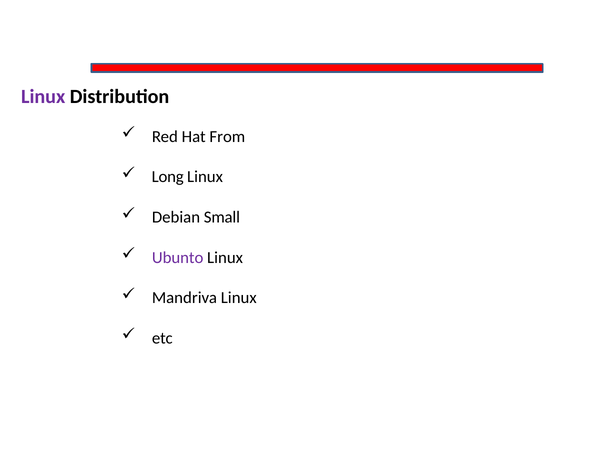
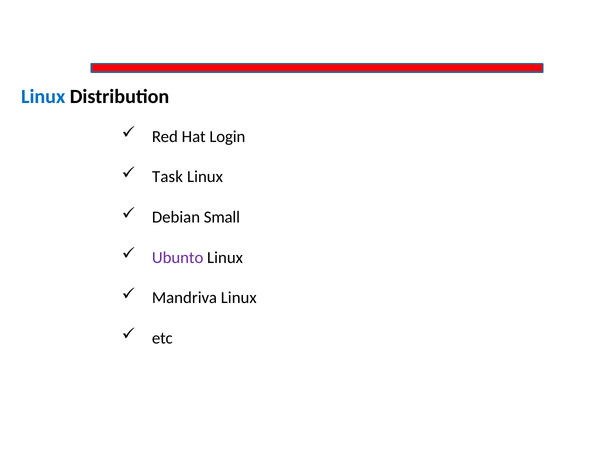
Linux at (43, 97) colour: purple -> blue
From: From -> Login
Long: Long -> Task
